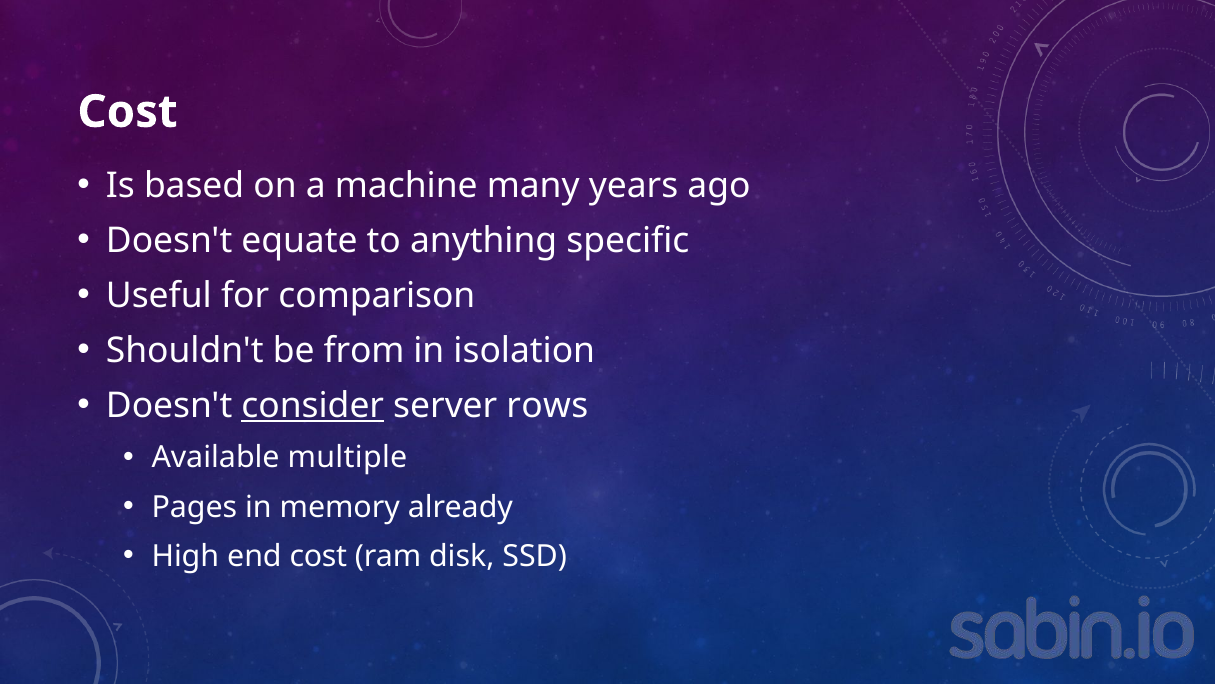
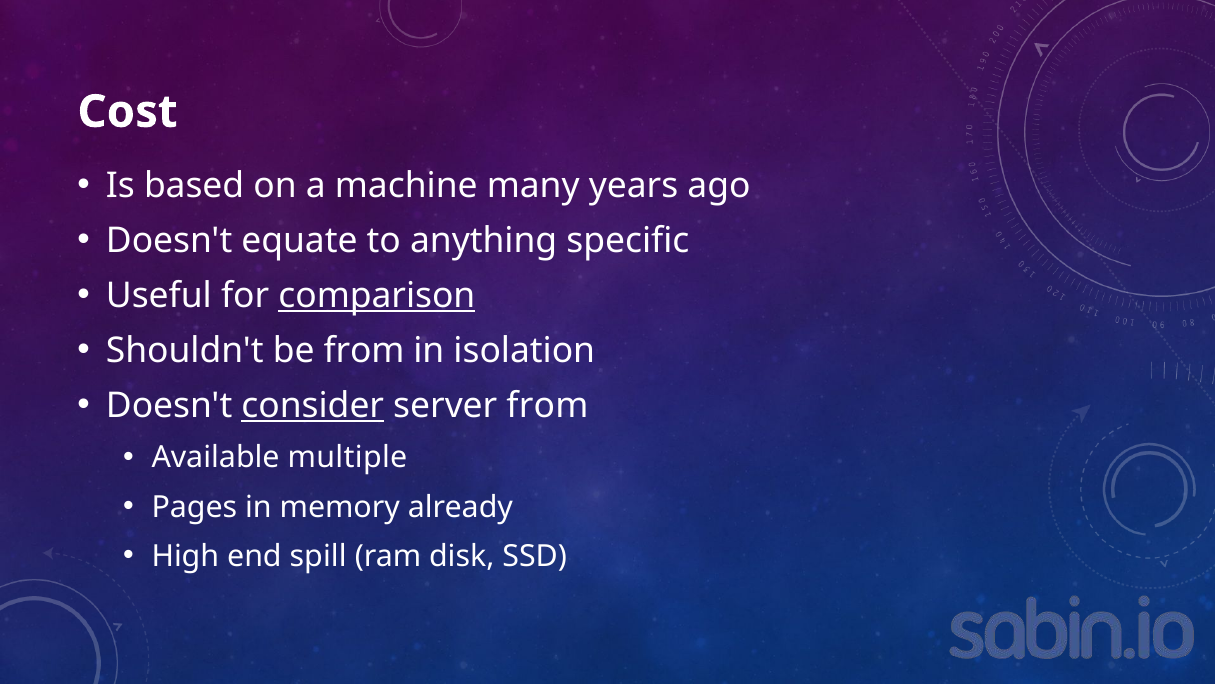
comparison underline: none -> present
server rows: rows -> from
end cost: cost -> spill
